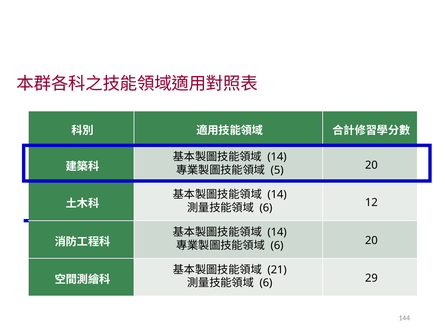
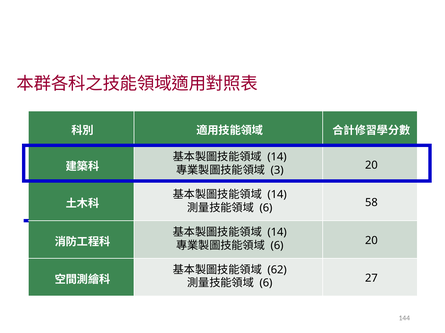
5: 5 -> 3
12: 12 -> 58
21: 21 -> 62
29: 29 -> 27
